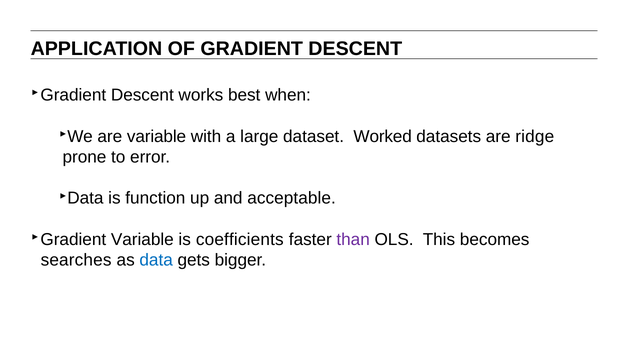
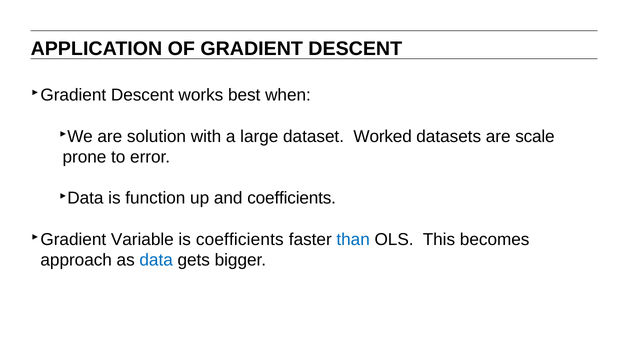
are variable: variable -> solution
ridge: ridge -> scale
and acceptable: acceptable -> coefficients
than colour: purple -> blue
searches: searches -> approach
